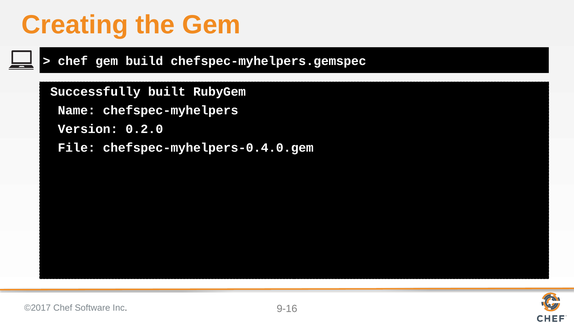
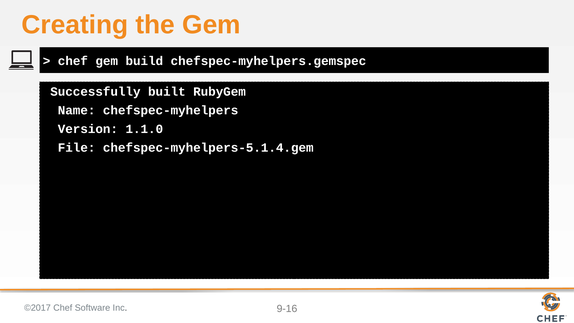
0.2.0: 0.2.0 -> 1.1.0
chefspec-myhelpers-0.4.0.gem: chefspec-myhelpers-0.4.0.gem -> chefspec-myhelpers-5.1.4.gem
